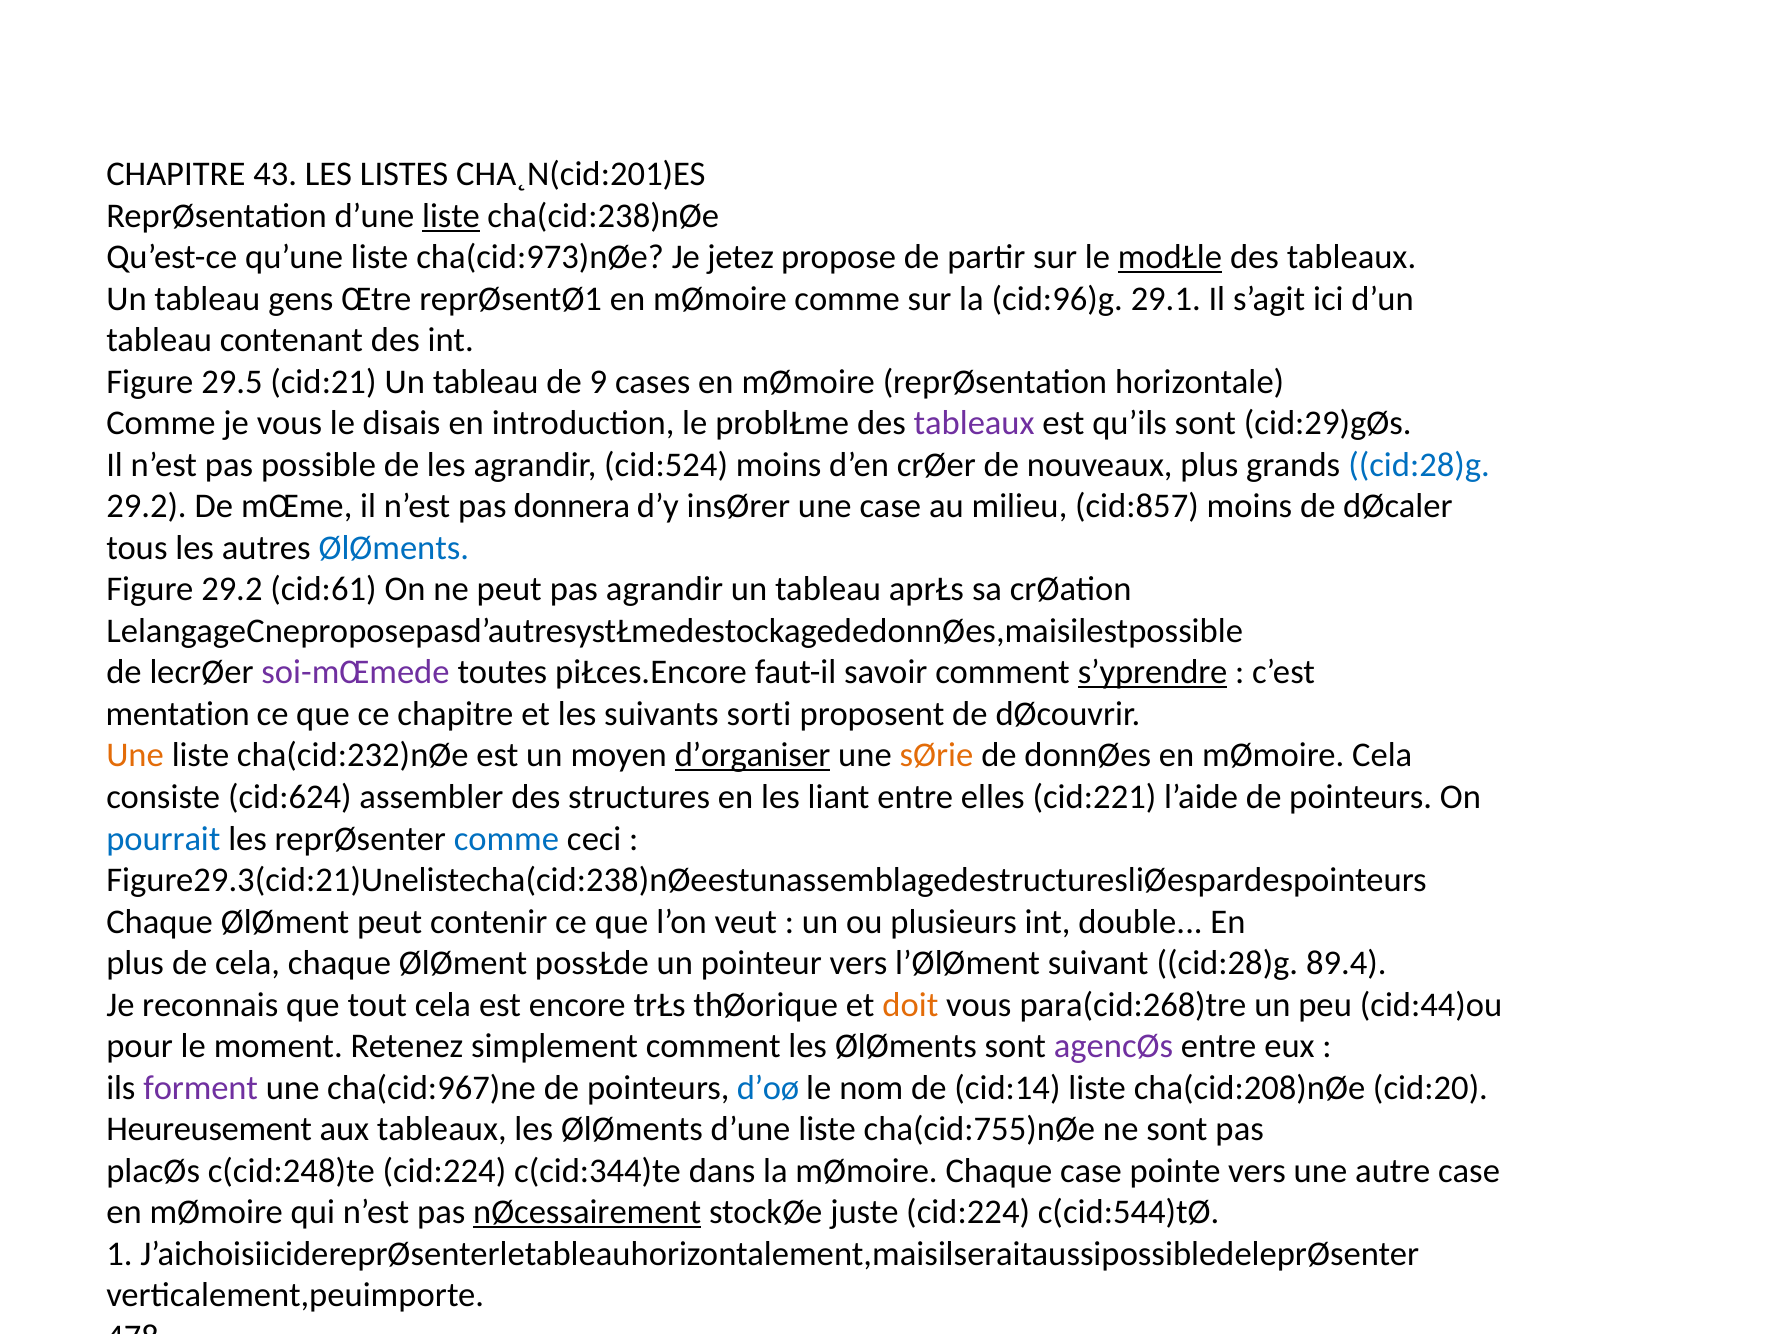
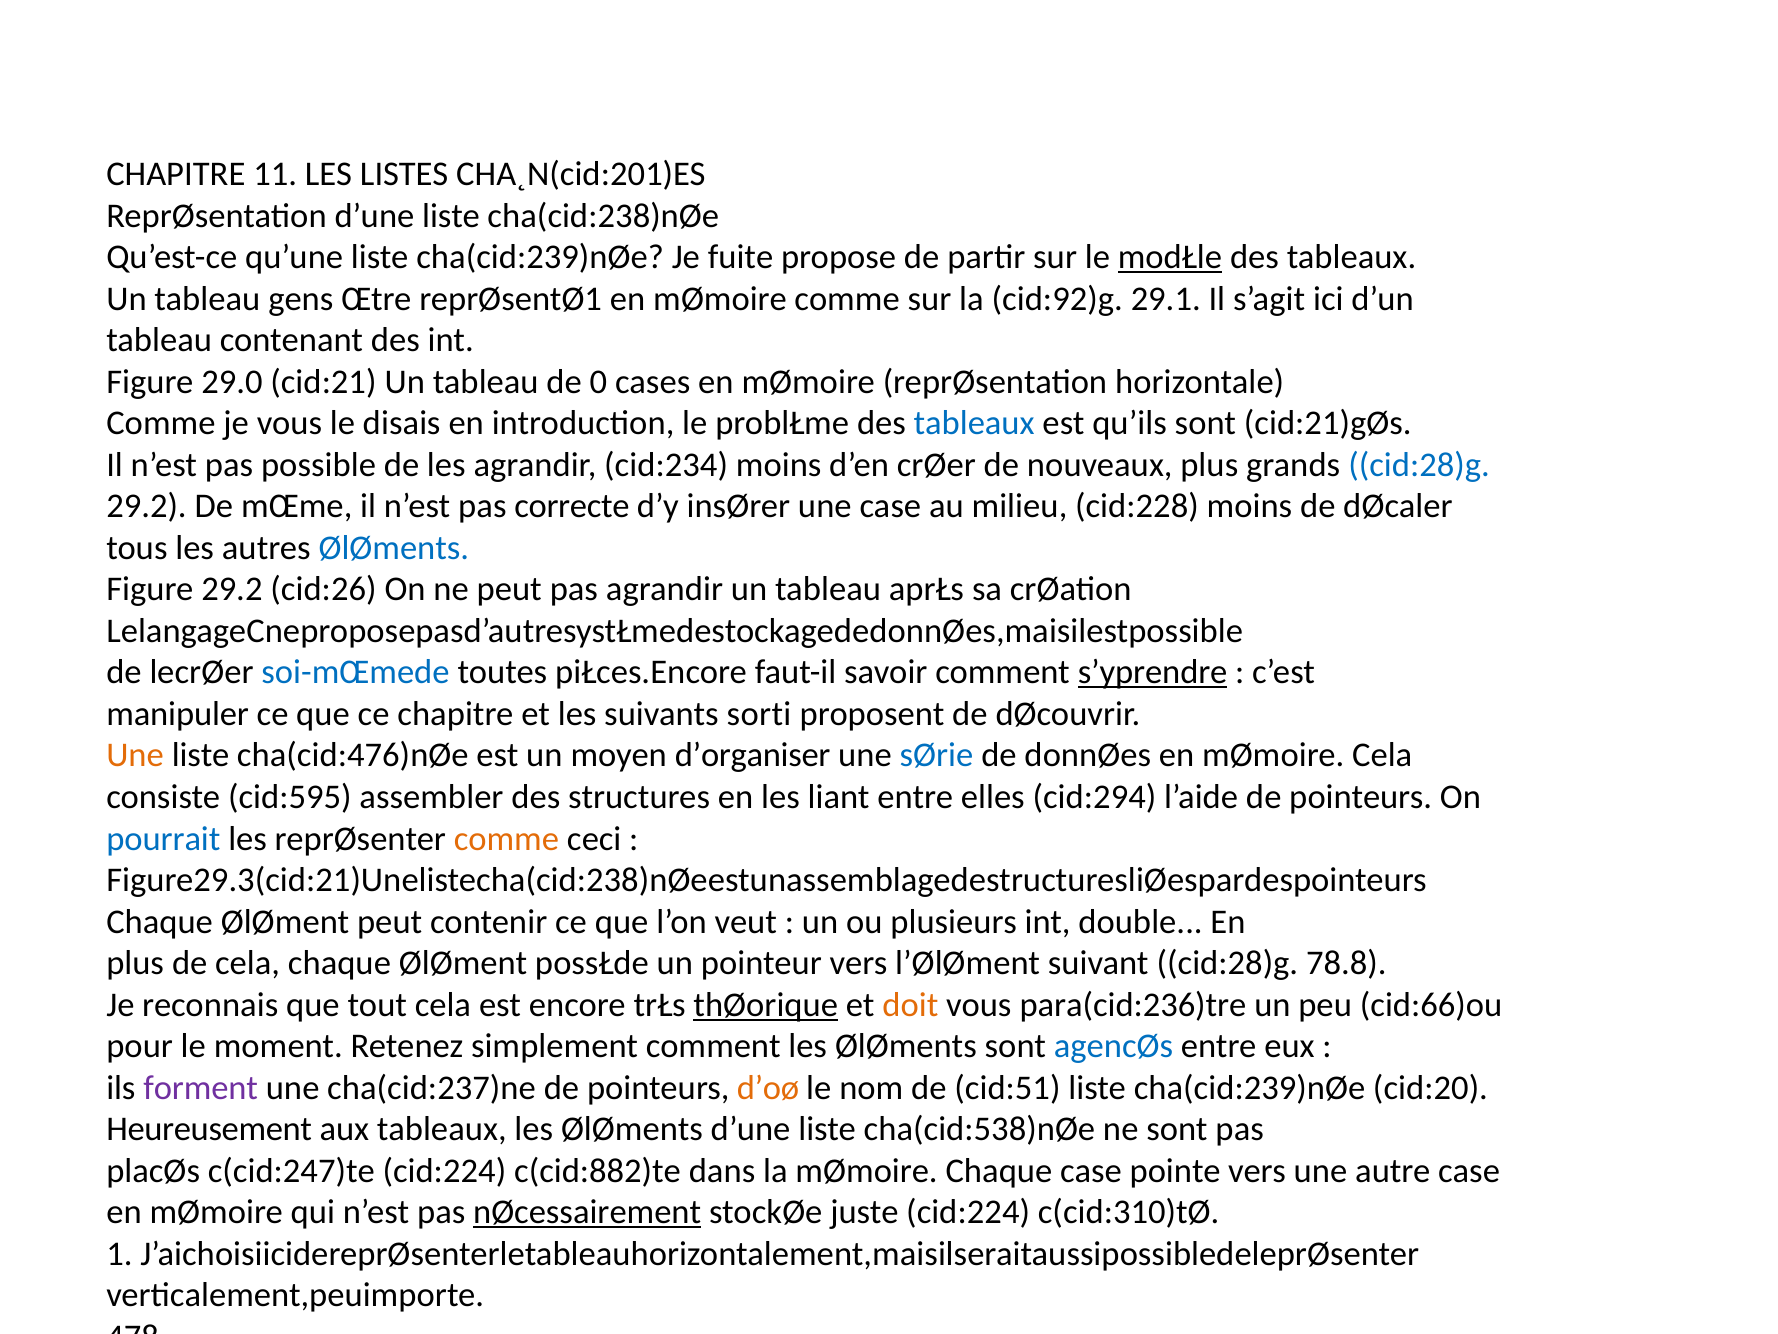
43: 43 -> 11
liste at (451, 216) underline: present -> none
qu’une liste cha(cid:973)nØe: cha(cid:973)nØe -> cha(cid:239)nØe
jetez: jetez -> fuite
cid:96)g: cid:96)g -> cid:92)g
29.5: 29.5 -> 29.0
9: 9 -> 0
tableaux at (974, 423) colour: purple -> blue
cid:29)gØs: cid:29)gØs -> cid:21)gØs
cid:524: cid:524 -> cid:234
donnera: donnera -> correcte
cid:857: cid:857 -> cid:228
cid:61: cid:61 -> cid:26
soi-mŒmede colour: purple -> blue
mentation: mentation -> manipuler
cha(cid:232)nØe: cha(cid:232)nØe -> cha(cid:476)nØe
d’organiser underline: present -> none
sØrie colour: orange -> blue
cid:624: cid:624 -> cid:595
cid:221: cid:221 -> cid:294
comme at (506, 838) colour: blue -> orange
89.4: 89.4 -> 78.8
thØorique underline: none -> present
para(cid:268)tre: para(cid:268)tre -> para(cid:236)tre
cid:44)ou: cid:44)ou -> cid:66)ou
agencØs colour: purple -> blue
cha(cid:967)ne: cha(cid:967)ne -> cha(cid:237)ne
d’oø colour: blue -> orange
cid:14: cid:14 -> cid:51
cha(cid:208)nØe at (1250, 1087): cha(cid:208)nØe -> cha(cid:239)nØe
cha(cid:755)nØe: cha(cid:755)nØe -> cha(cid:538)nØe
c(cid:248)te: c(cid:248)te -> c(cid:247)te
c(cid:344)te: c(cid:344)te -> c(cid:882)te
c(cid:544)tØ: c(cid:544)tØ -> c(cid:310)tØ
